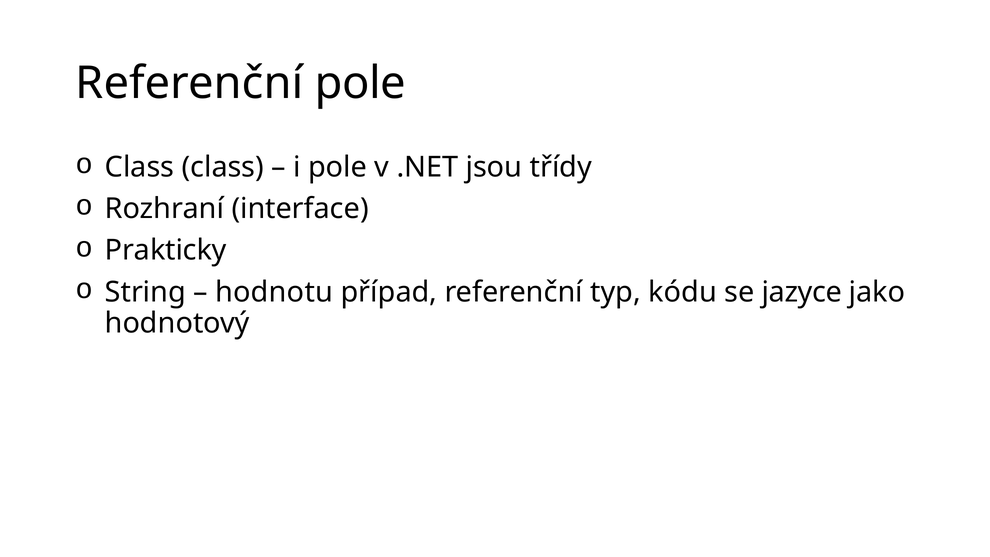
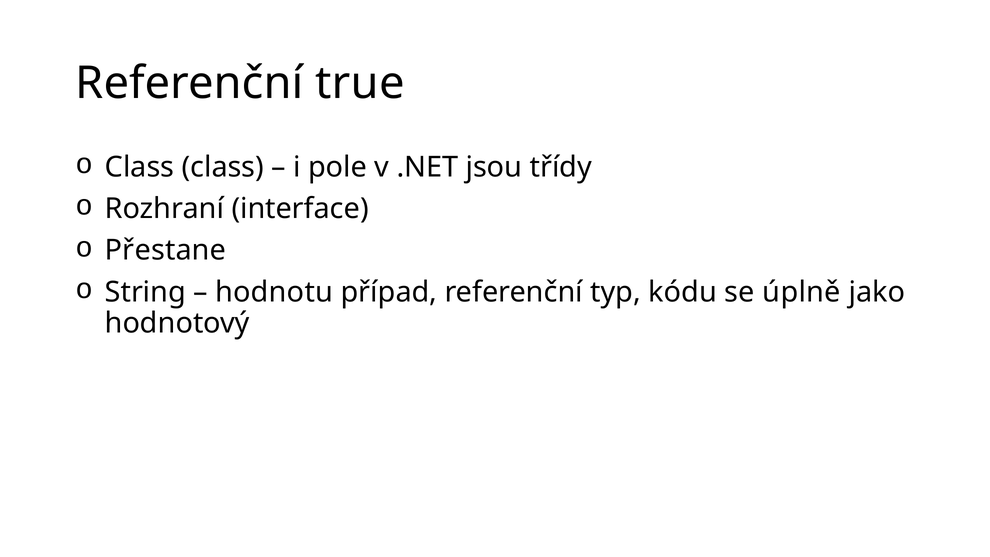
Referenční pole: pole -> true
Prakticky: Prakticky -> Přestane
jazyce: jazyce -> úplně
